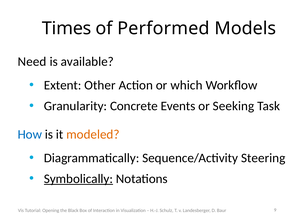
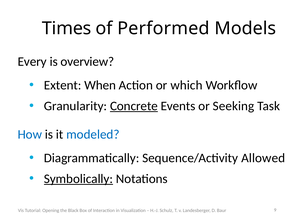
Need: Need -> Every
available: available -> overview
Other: Other -> When
Concrete underline: none -> present
modeled colour: orange -> blue
Steering: Steering -> Allowed
